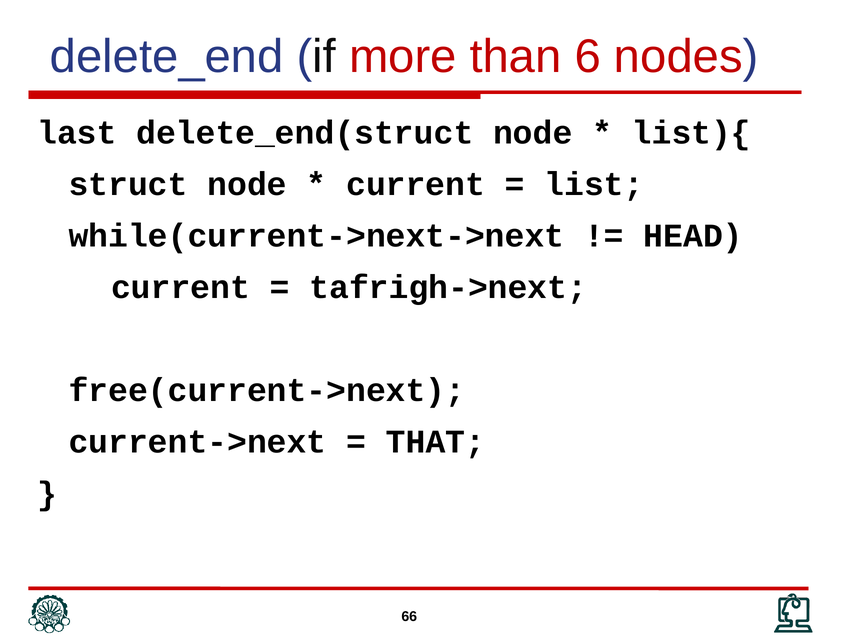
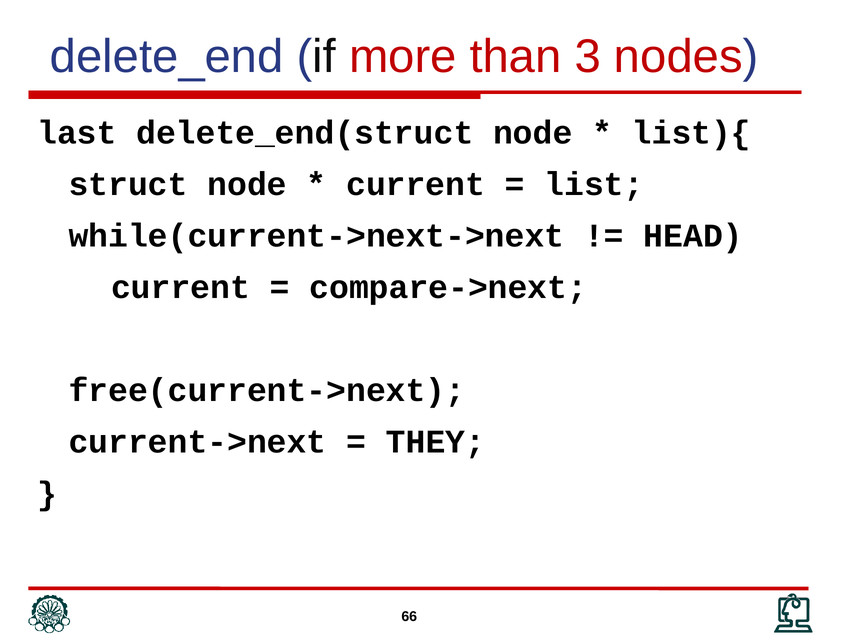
6: 6 -> 3
tafrigh->next: tafrigh->next -> compare->next
THAT: THAT -> THEY
